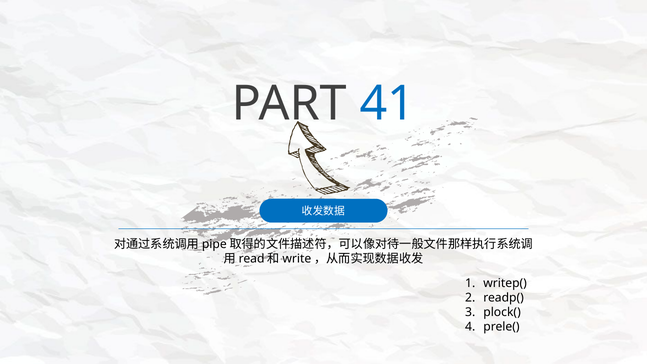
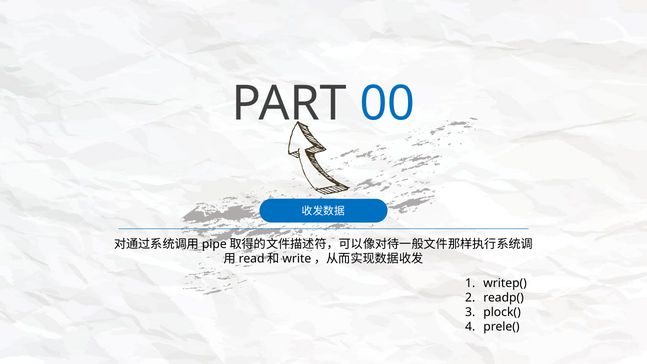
41: 41 -> 00
